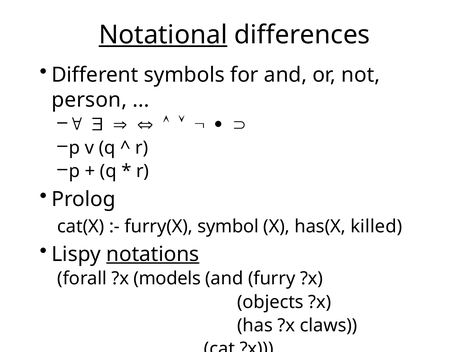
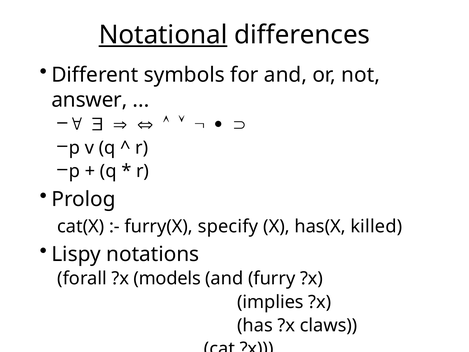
person: person -> answer
symbol: symbol -> specify
notations underline: present -> none
objects: objects -> implies
